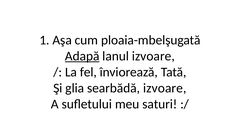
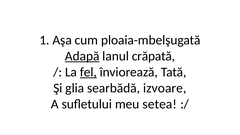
lanul izvoare: izvoare -> crăpată
fel underline: none -> present
saturi: saturi -> setea
